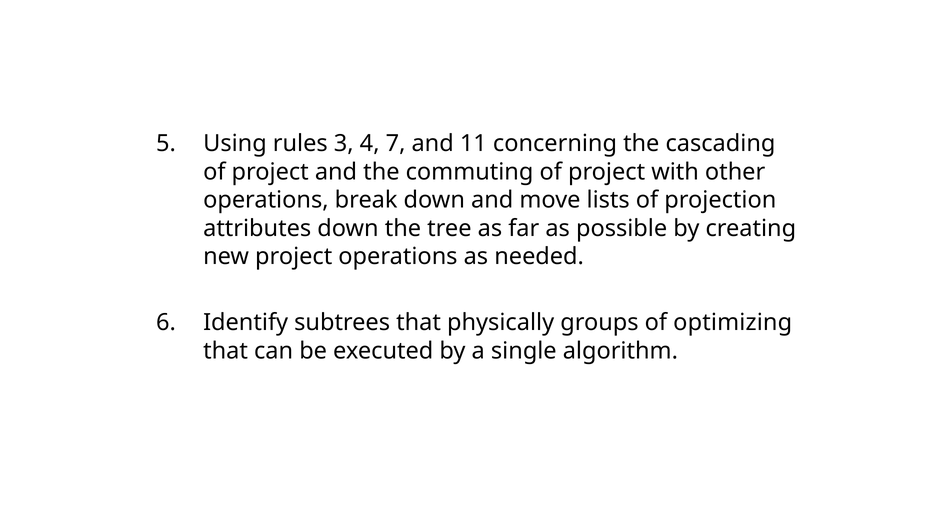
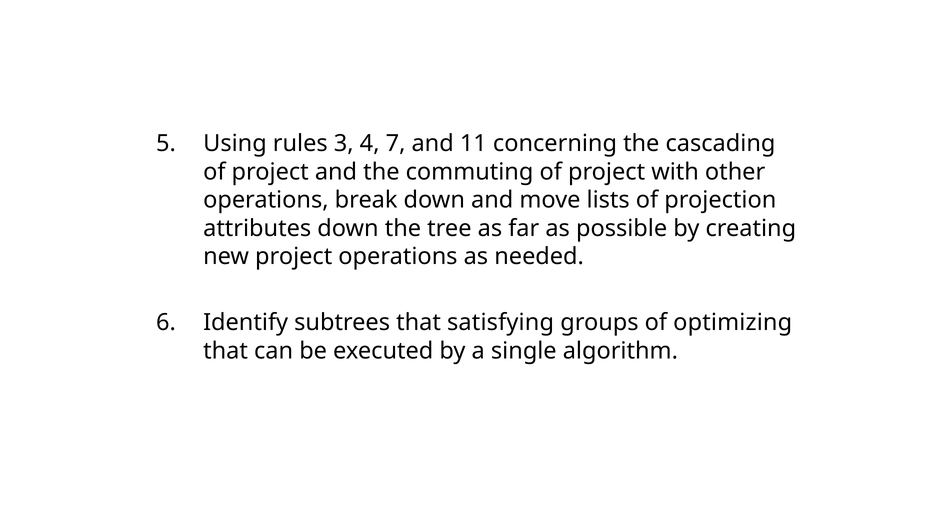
physically: physically -> satisfying
